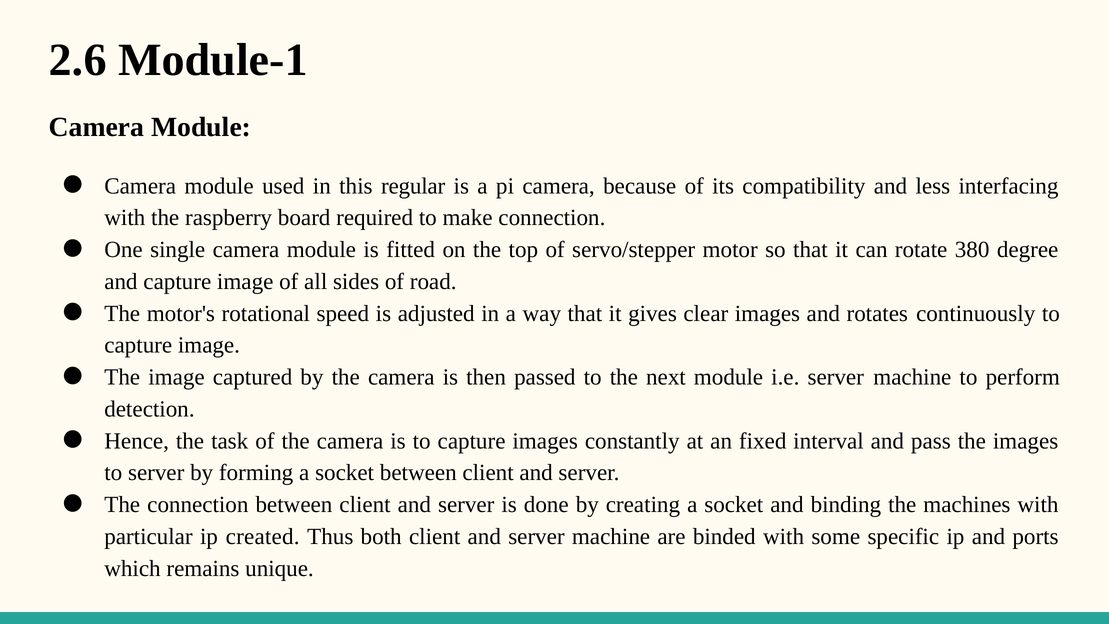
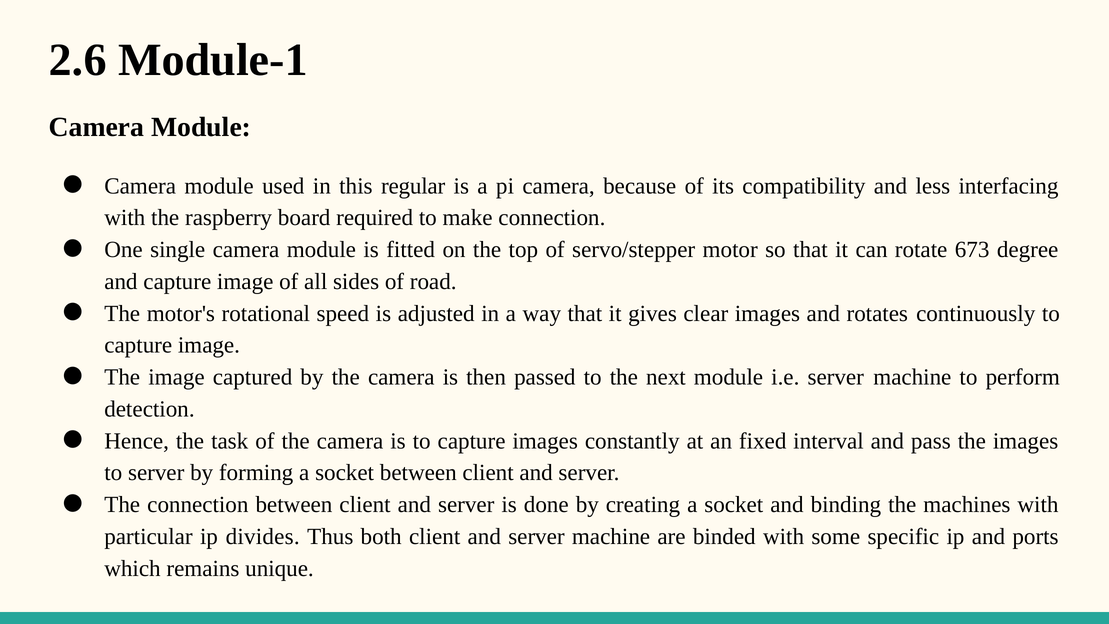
380: 380 -> 673
created: created -> divides
